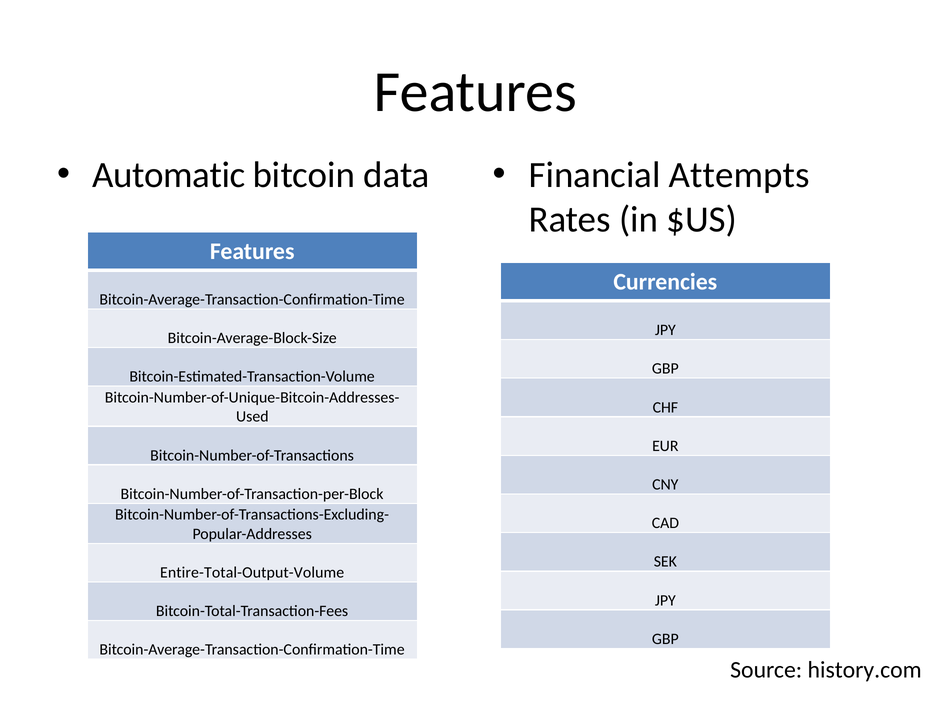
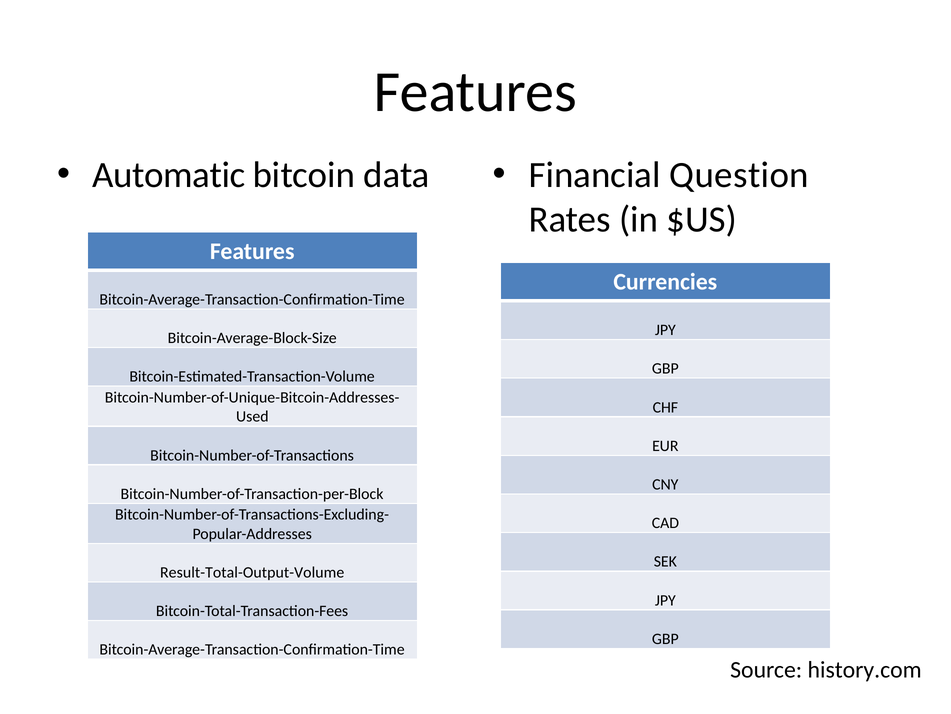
Attempts: Attempts -> Question
Entire-Total-Output-Volume: Entire-Total-Output-Volume -> Result-Total-Output-Volume
